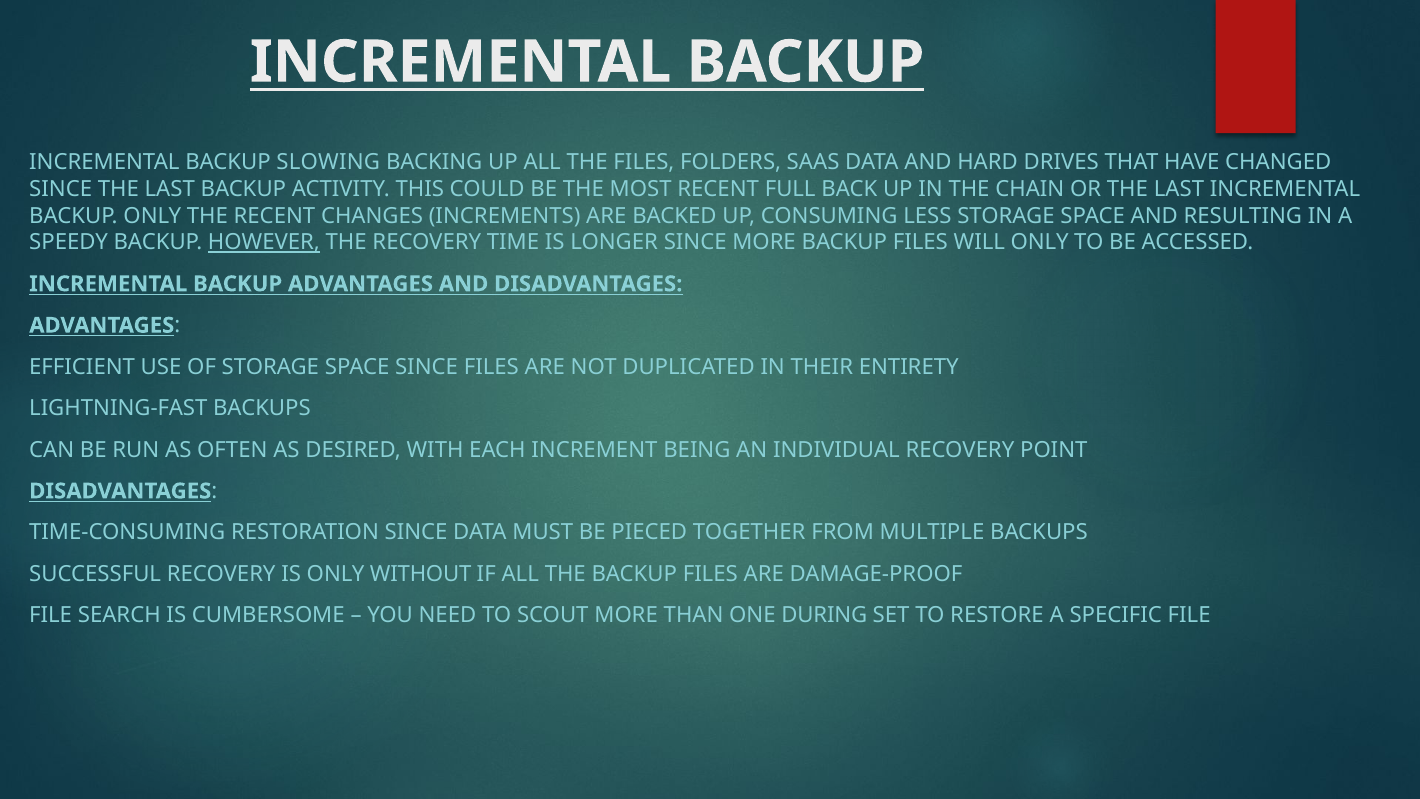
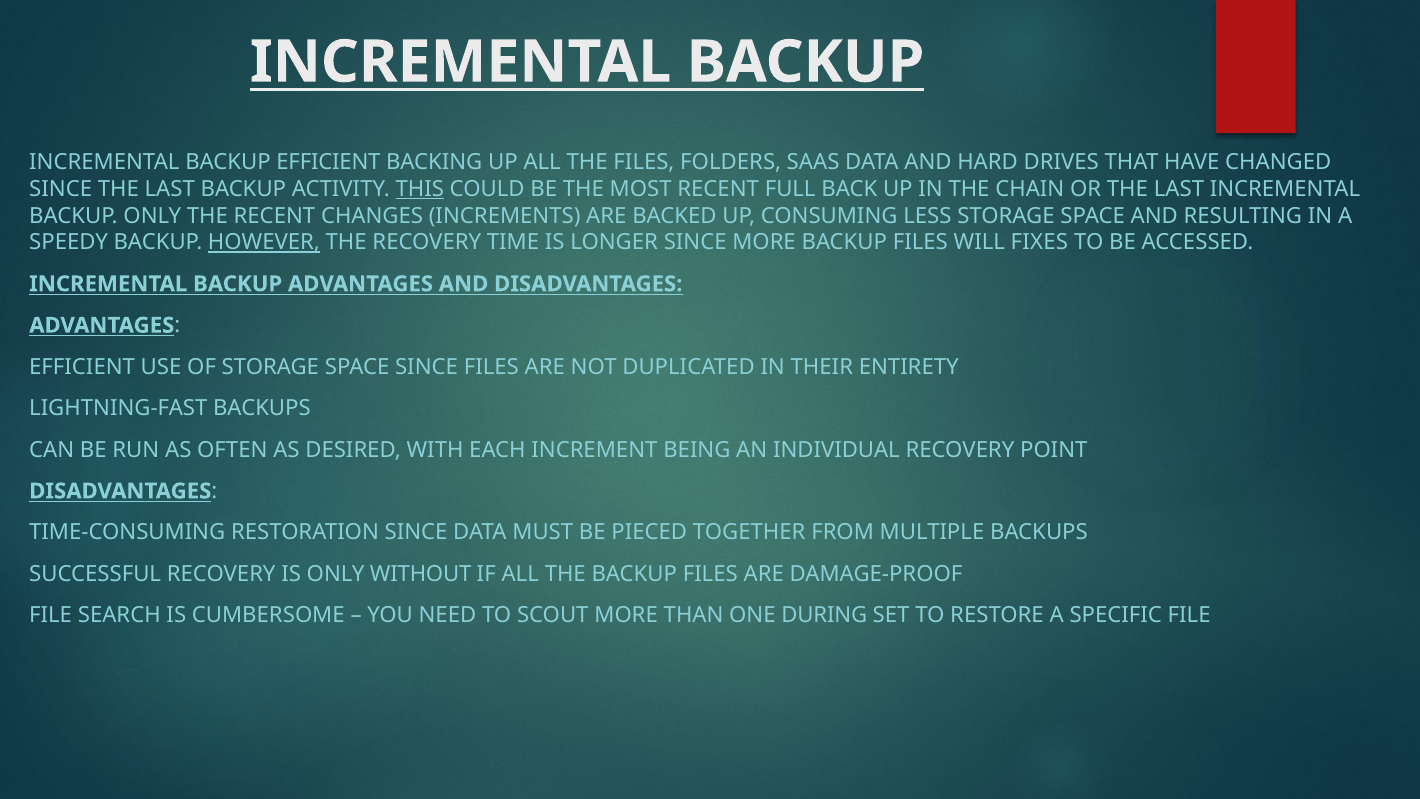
BACKUP SLOWING: SLOWING -> EFFICIENT
THIS underline: none -> present
WILL ONLY: ONLY -> FIXES
